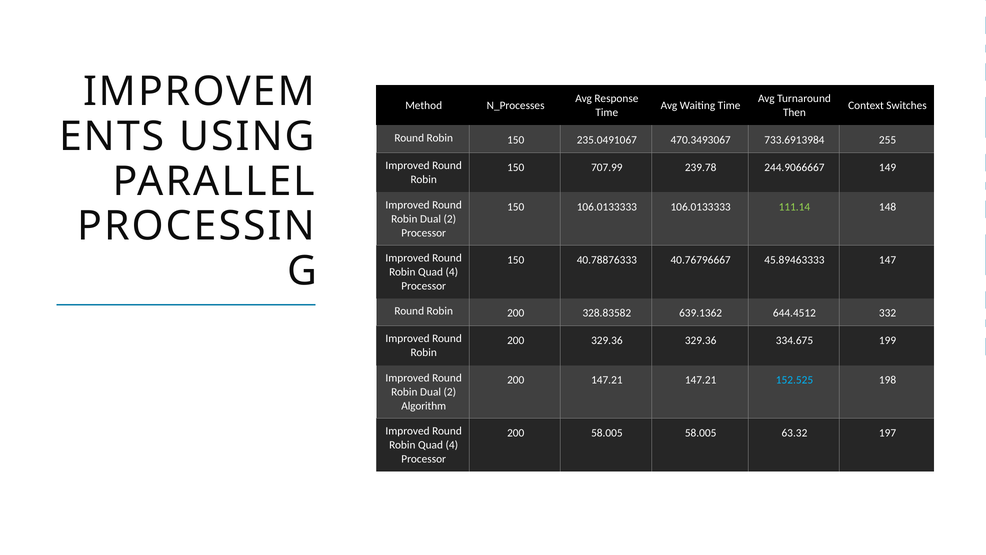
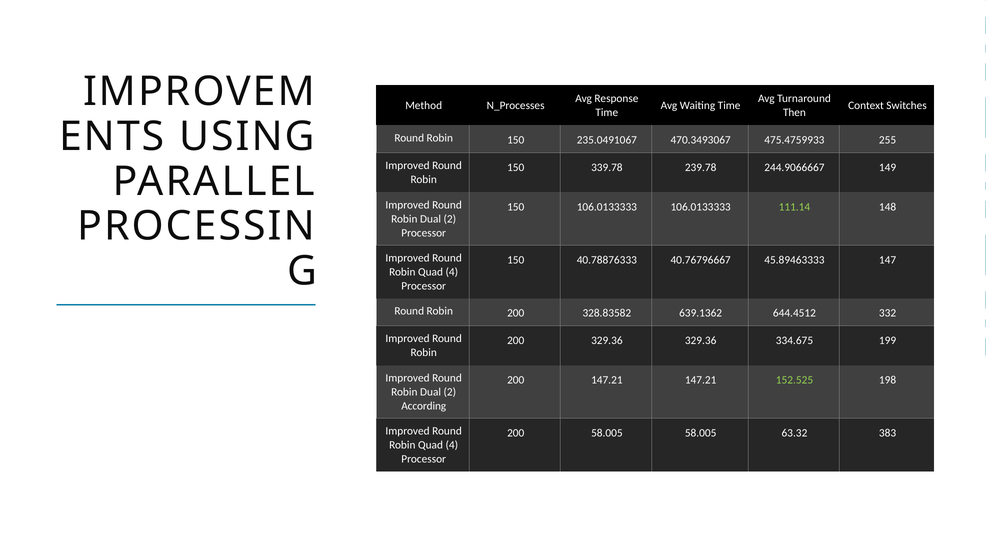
733.6913984: 733.6913984 -> 475.4759933
707.99: 707.99 -> 339.78
152.525 colour: light blue -> light green
Algorithm: Algorithm -> According
197: 197 -> 383
